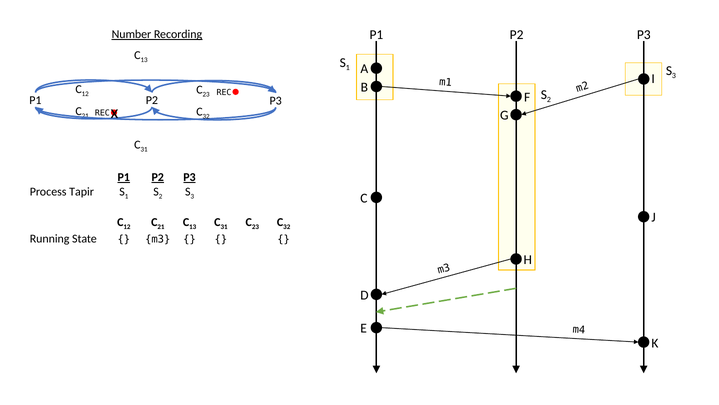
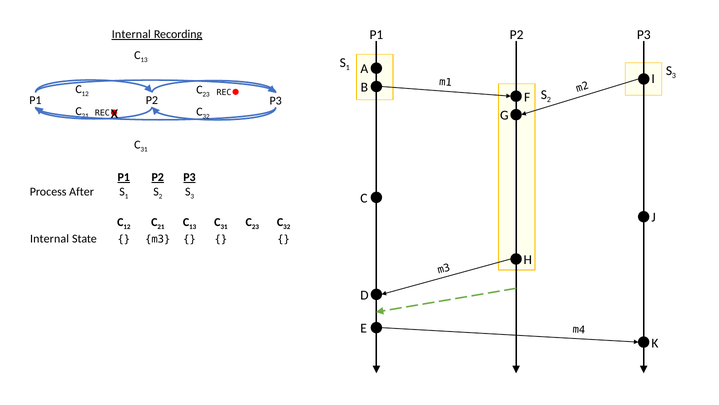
Number at (131, 34): Number -> Internal
Tapir: Tapir -> After
Running at (50, 238): Running -> Internal
